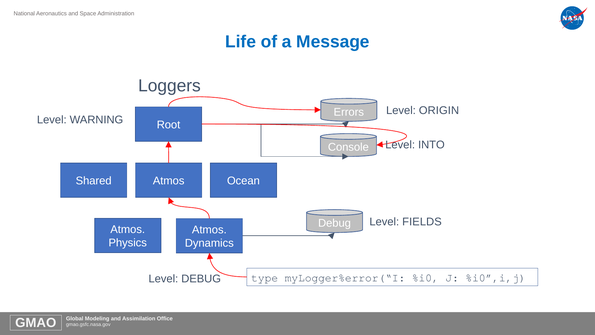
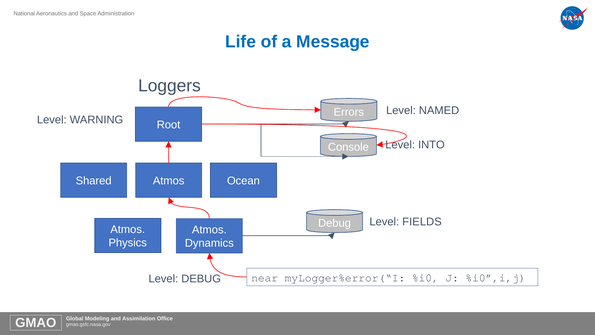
ORIGIN: ORIGIN -> NAMED
type: type -> near
